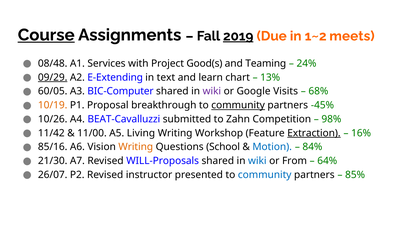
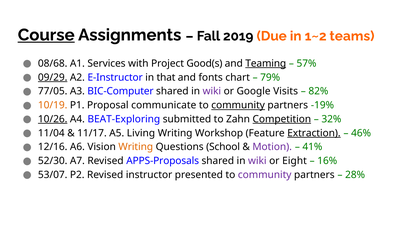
2019 underline: present -> none
meets: meets -> teams
08/48: 08/48 -> 08/68
Teaming underline: none -> present
24%: 24% -> 57%
E-Extending: E-Extending -> E-Instructor
text: text -> that
learn: learn -> fonts
13%: 13% -> 79%
60/05: 60/05 -> 77/05
68%: 68% -> 82%
breakthrough: breakthrough -> communicate
-45%: -45% -> -19%
10/26 underline: none -> present
BEAT-Cavalluzzi: BEAT-Cavalluzzi -> BEAT-Exploring
Competition underline: none -> present
98%: 98% -> 32%
11/42: 11/42 -> 11/04
11/00: 11/00 -> 11/17
16%: 16% -> 46%
85/16: 85/16 -> 12/16
Motion colour: blue -> purple
84%: 84% -> 41%
21/30: 21/30 -> 52/30
WILL-Proposals: WILL-Proposals -> APPS-Proposals
wiki at (257, 161) colour: blue -> purple
From: From -> Eight
64%: 64% -> 16%
26/07: 26/07 -> 53/07
community at (265, 175) colour: blue -> purple
85%: 85% -> 28%
